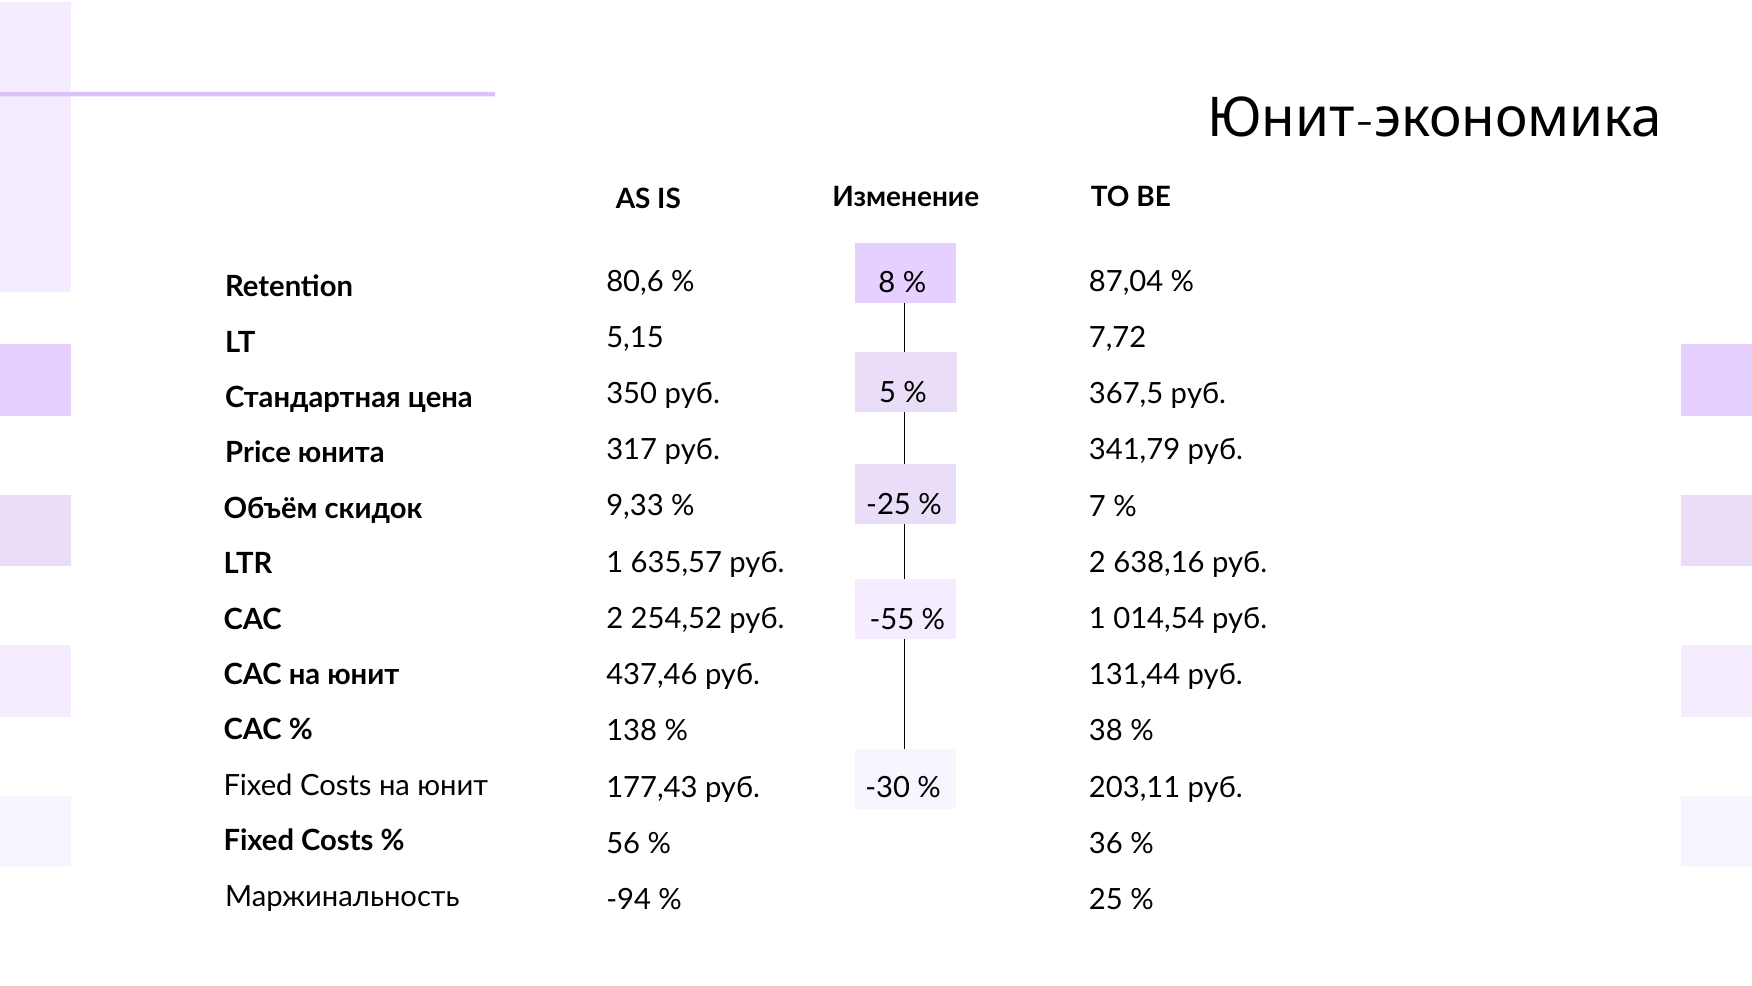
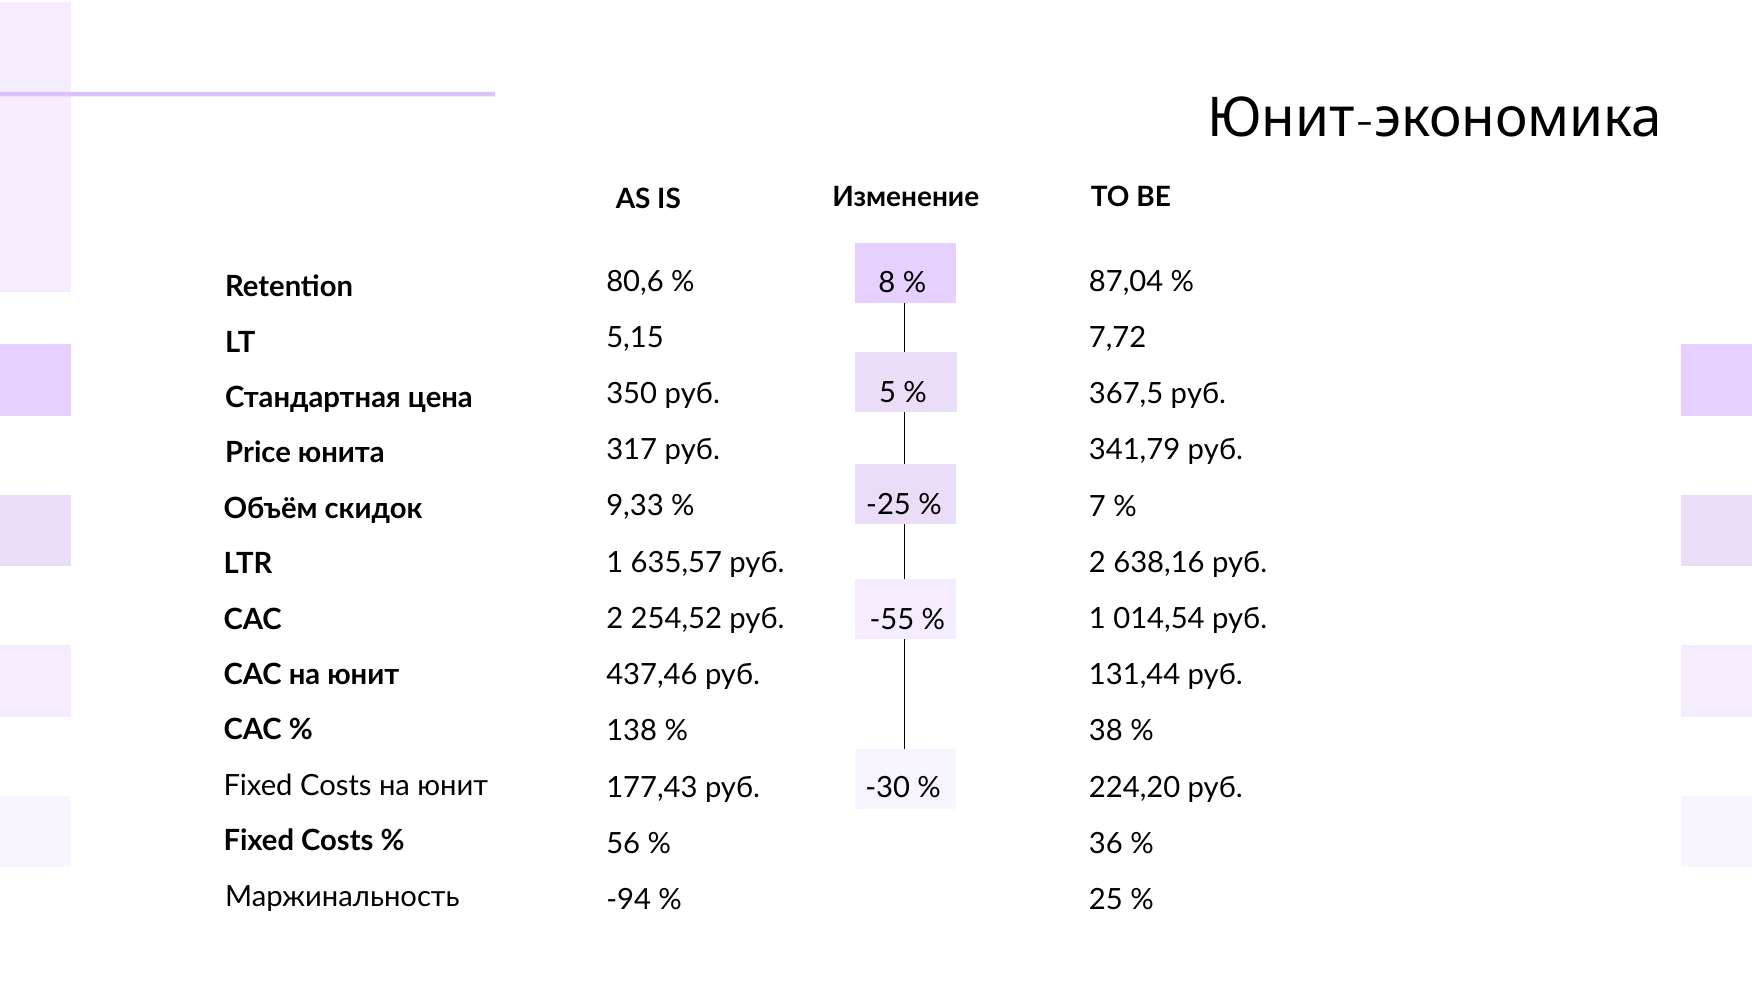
203,11: 203,11 -> 224,20
